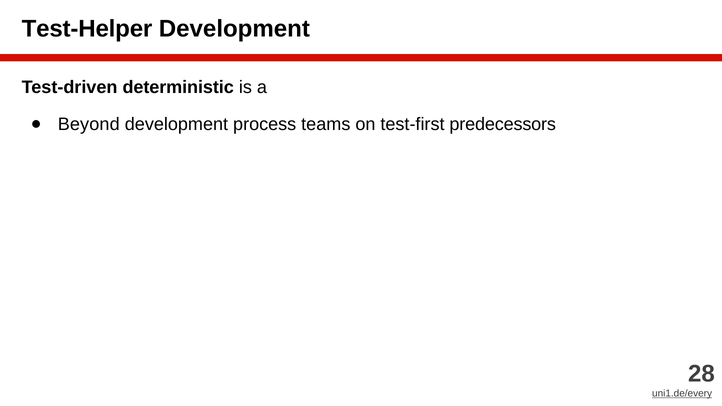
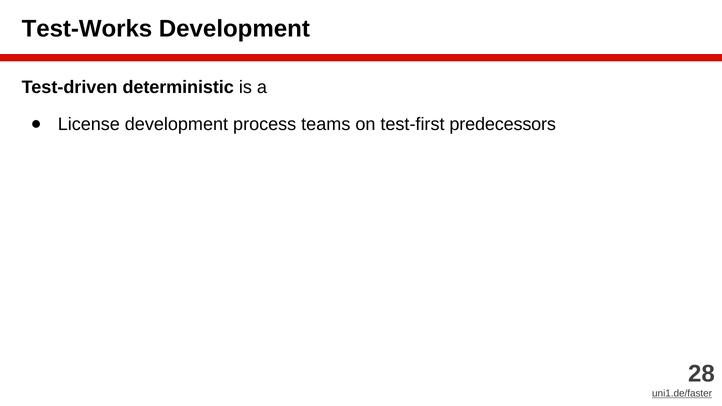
Test-Helper: Test-Helper -> Test-Works
Beyond: Beyond -> License
uni1.de/every: uni1.de/every -> uni1.de/faster
